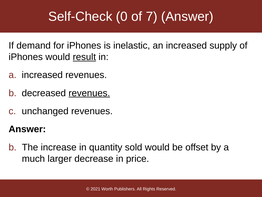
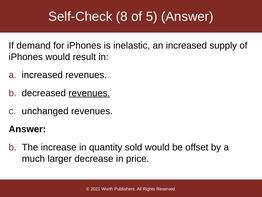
0: 0 -> 8
7: 7 -> 5
result underline: present -> none
